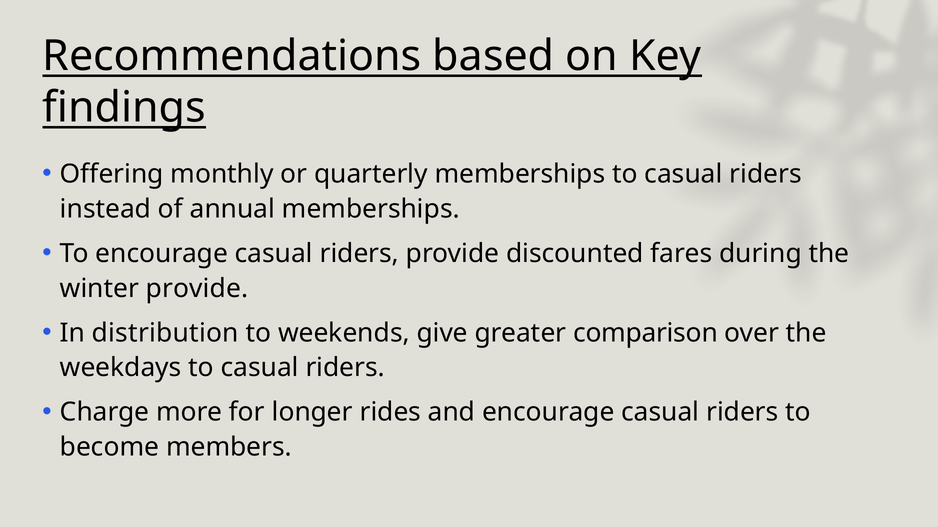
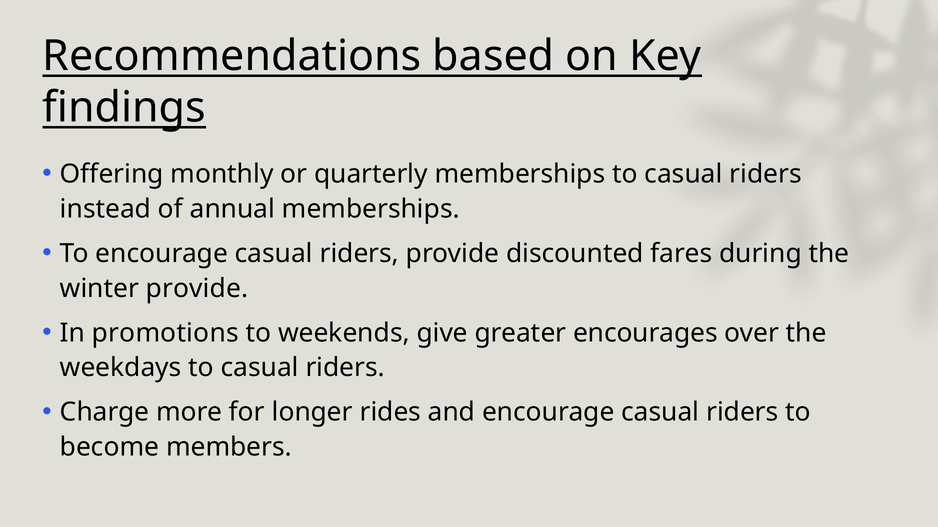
distribution: distribution -> promotions
comparison: comparison -> encourages
